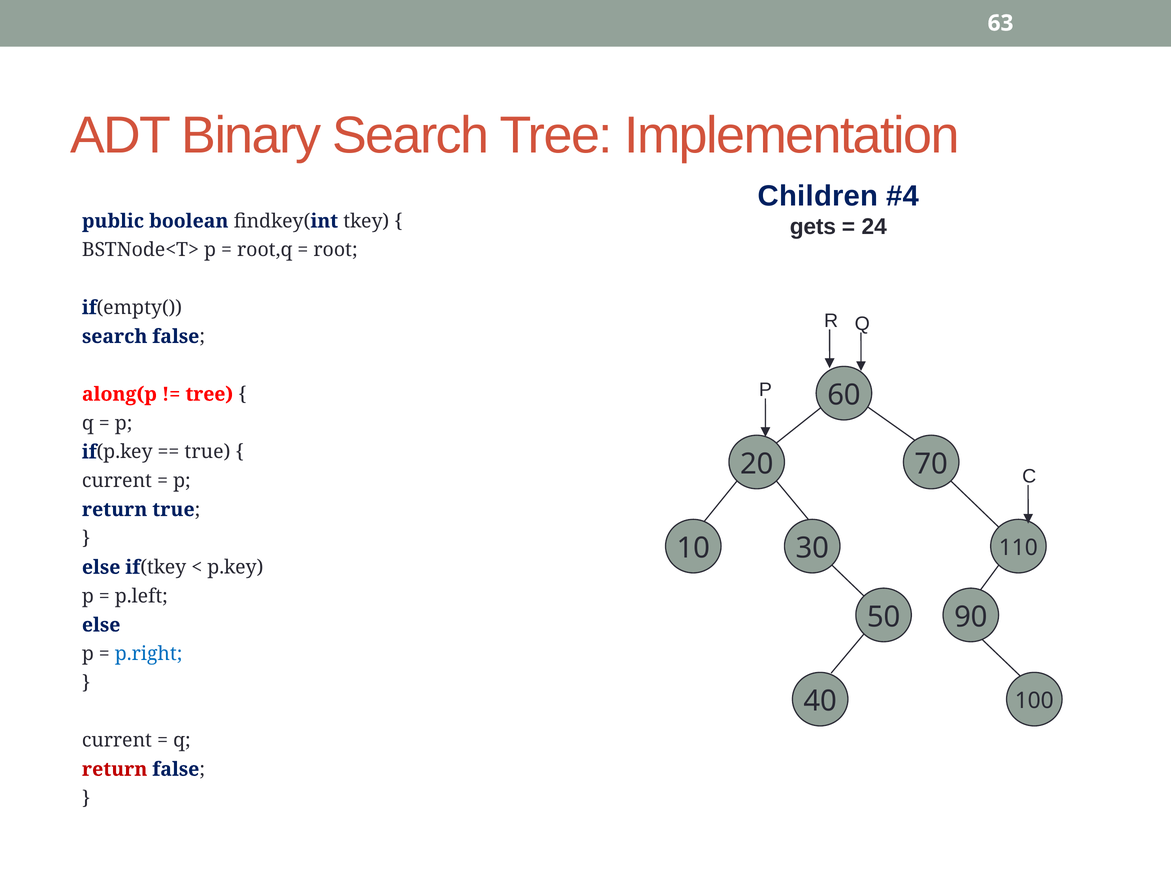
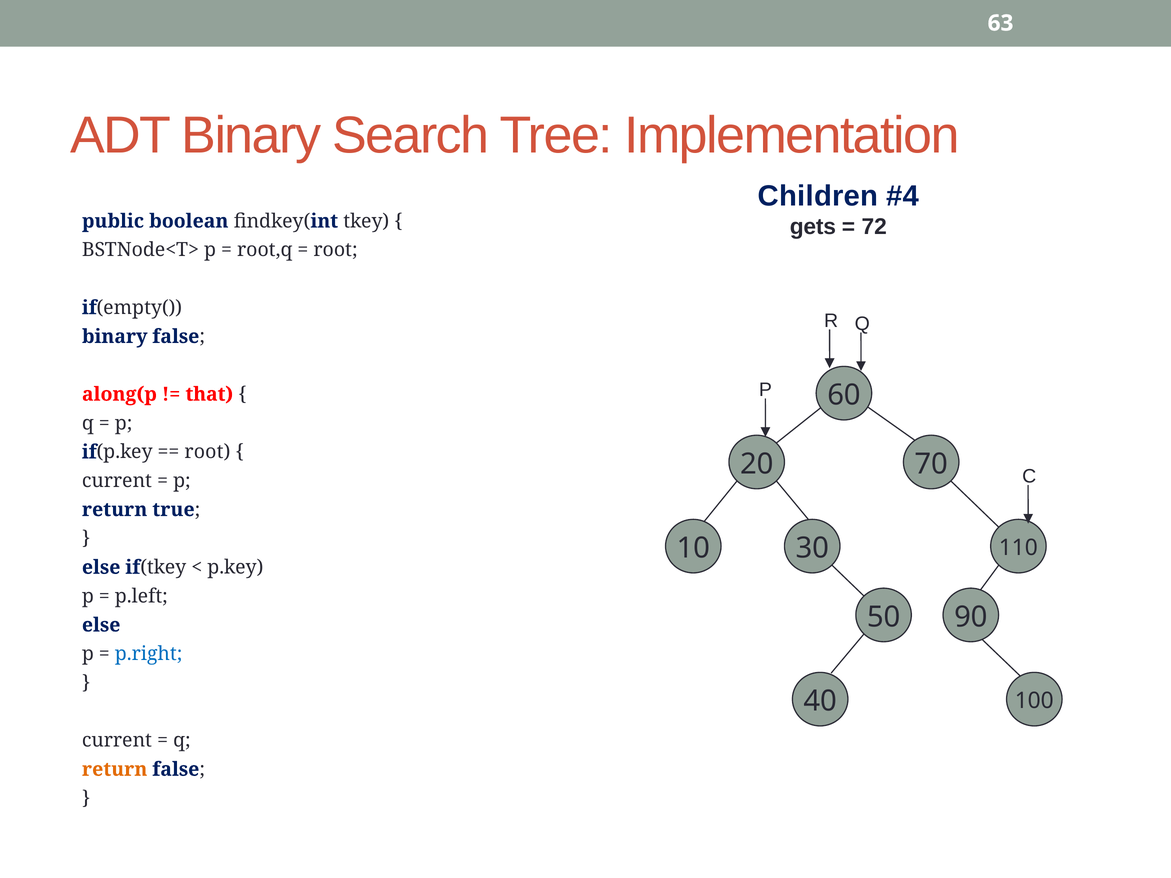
24: 24 -> 72
search at (115, 337): search -> binary
tree at (209, 394): tree -> that
true at (207, 452): true -> root
return at (115, 770) colour: red -> orange
